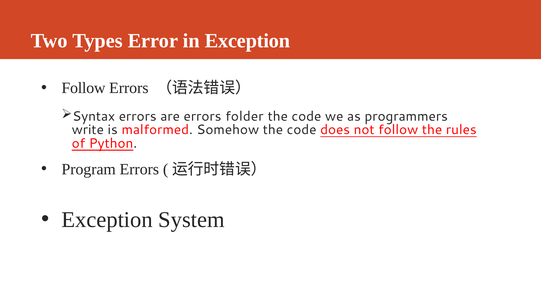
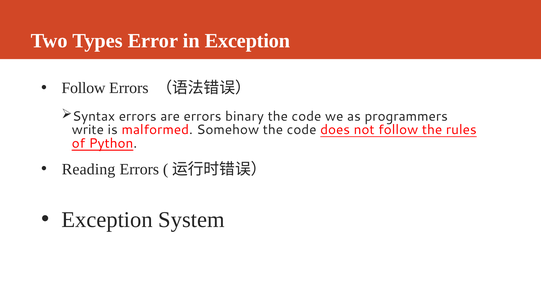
folder: folder -> binary
Program: Program -> Reading
